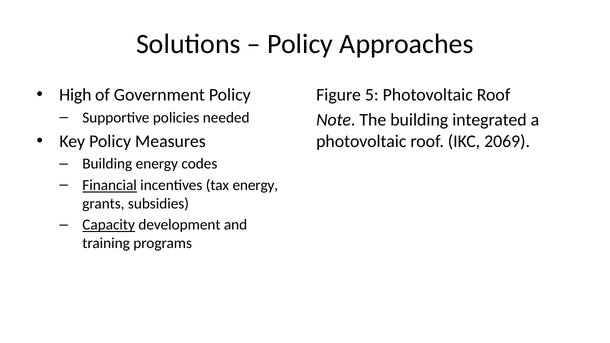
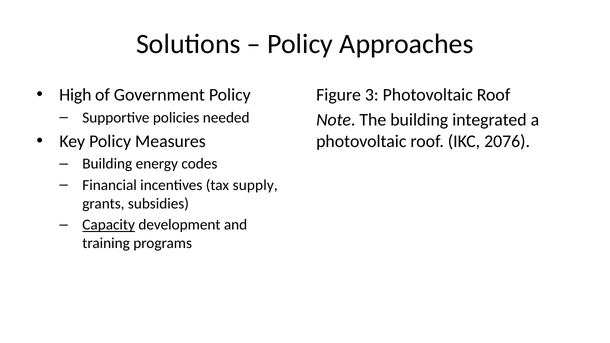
5: 5 -> 3
2069: 2069 -> 2076
Financial underline: present -> none
tax energy: energy -> supply
